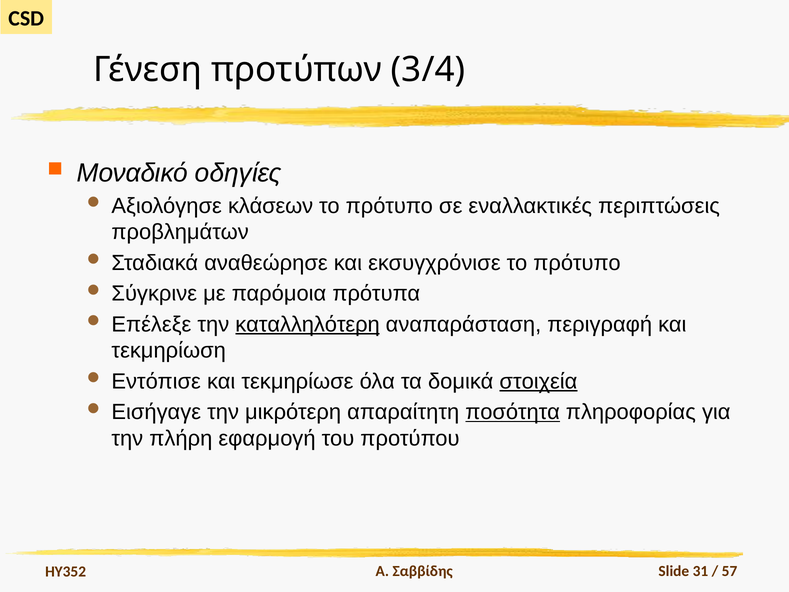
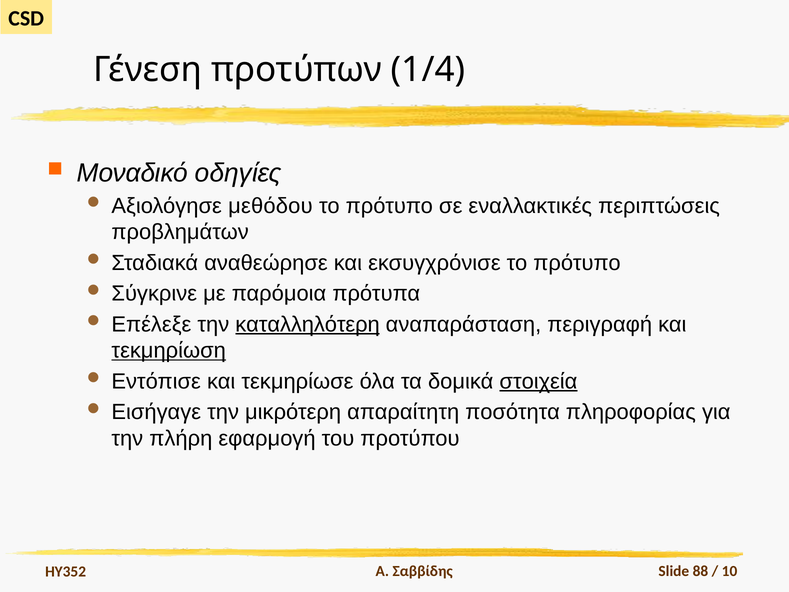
3/4: 3/4 -> 1/4
κλάσεων: κλάσεων -> μεθόδου
τεκμηρίωση underline: none -> present
ποσότητα underline: present -> none
31: 31 -> 88
57: 57 -> 10
